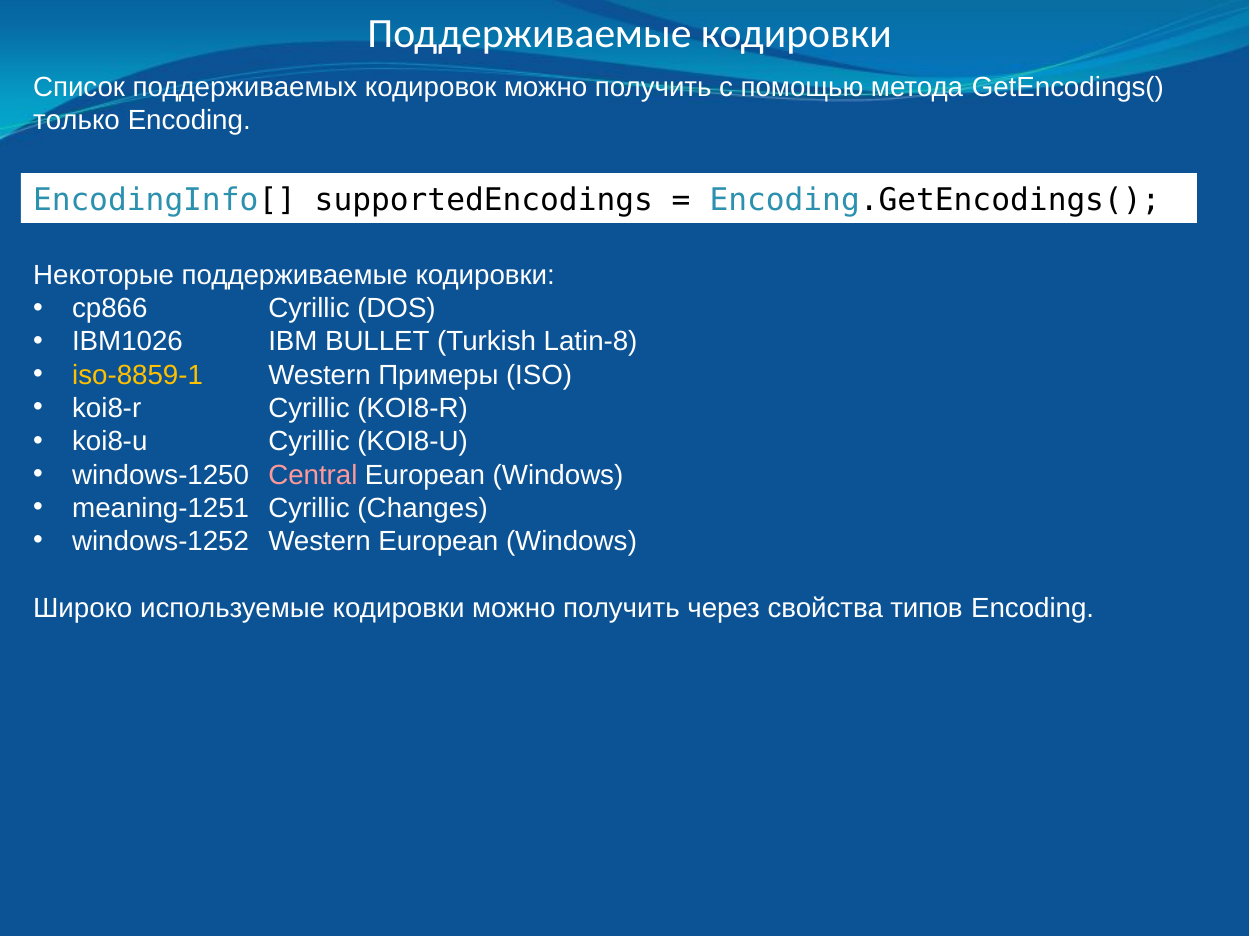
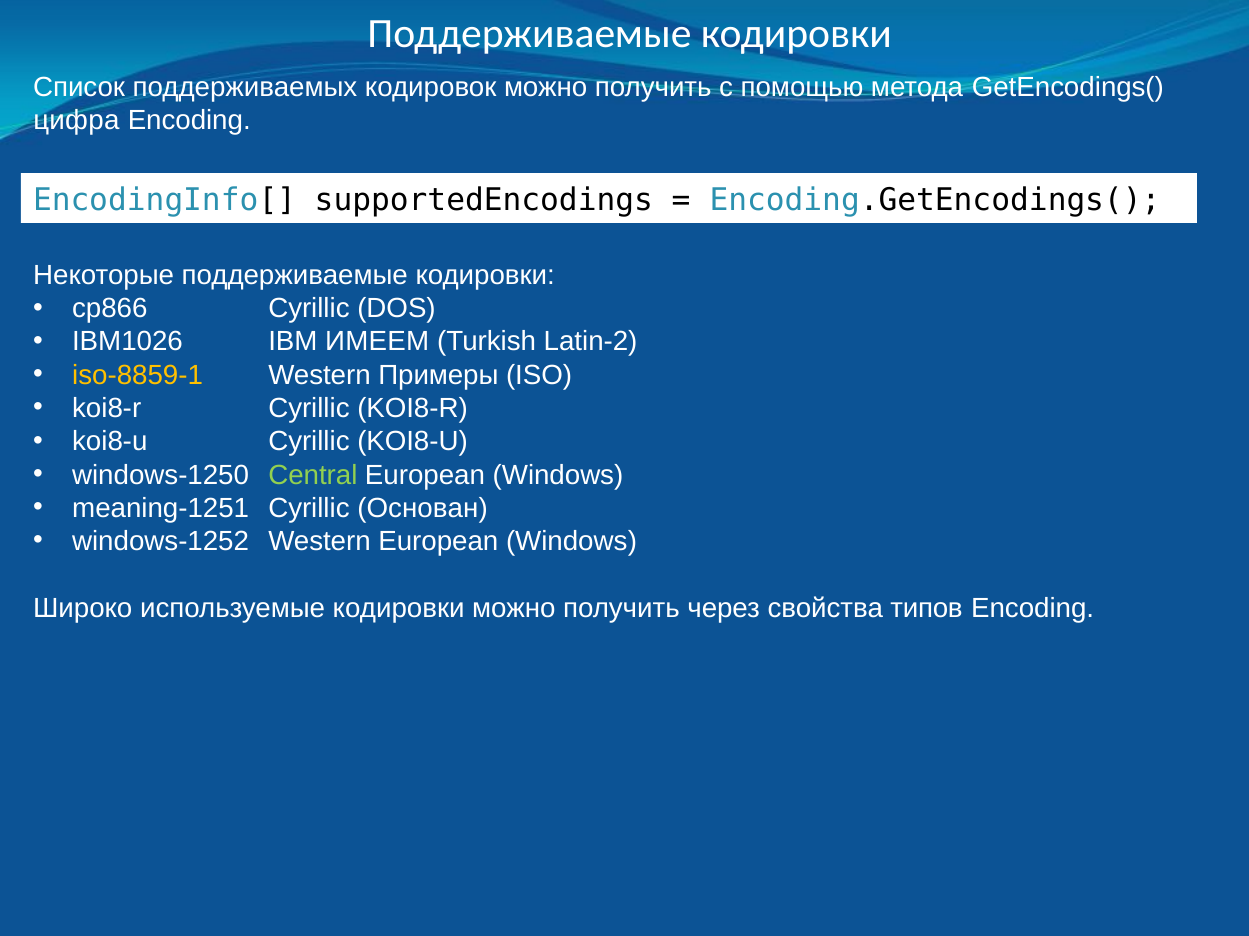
только: только -> цифра
BULLET: BULLET -> ИМЕЕМ
Latin-8: Latin-8 -> Latin-2
Central colour: pink -> light green
Changes: Changes -> Основан
